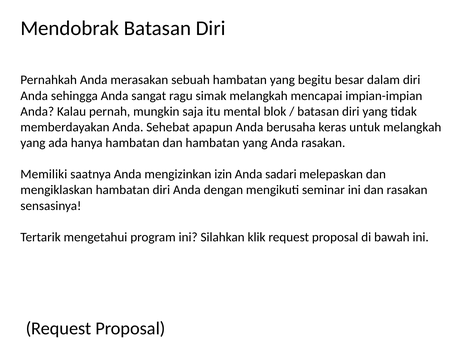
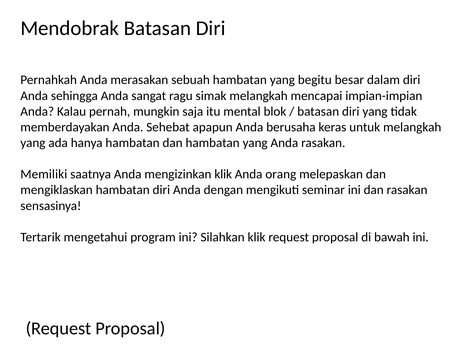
mengizinkan izin: izin -> klik
sadari: sadari -> orang
